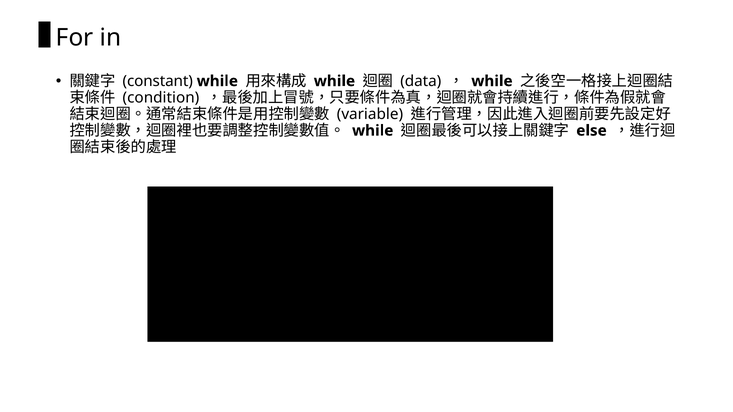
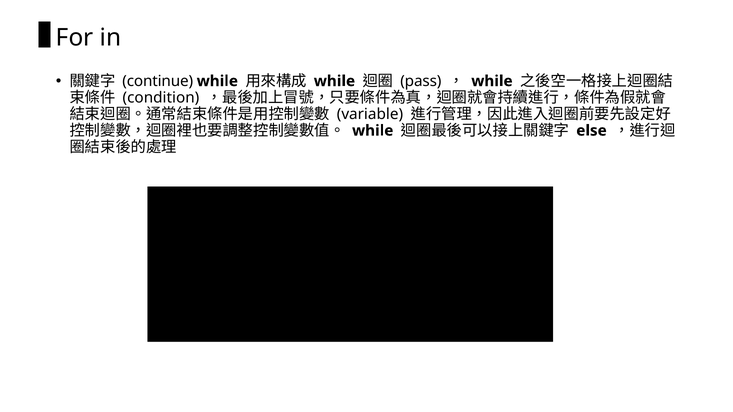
constant: constant -> continue
data: data -> pass
